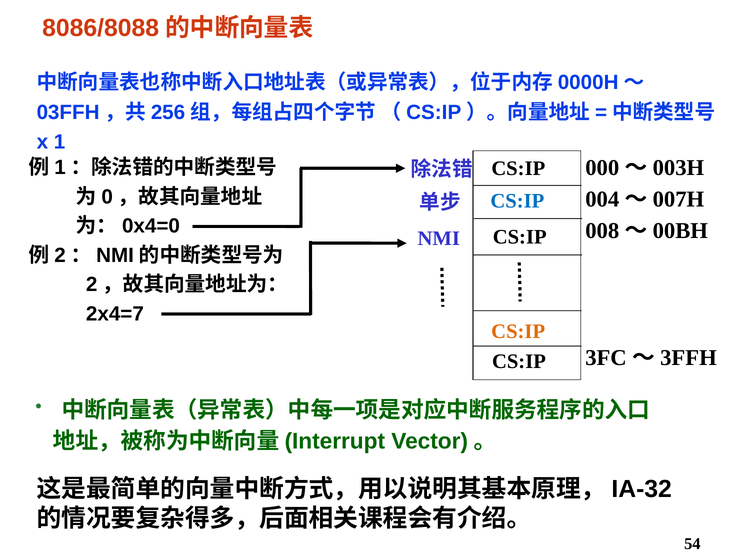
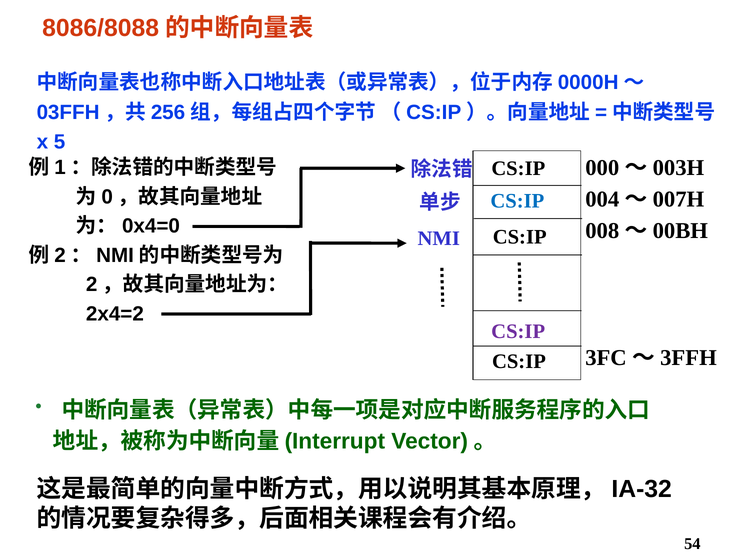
1: 1 -> 5
2x4=7: 2x4=7 -> 2x4=2
CS:IP at (518, 332) colour: orange -> purple
